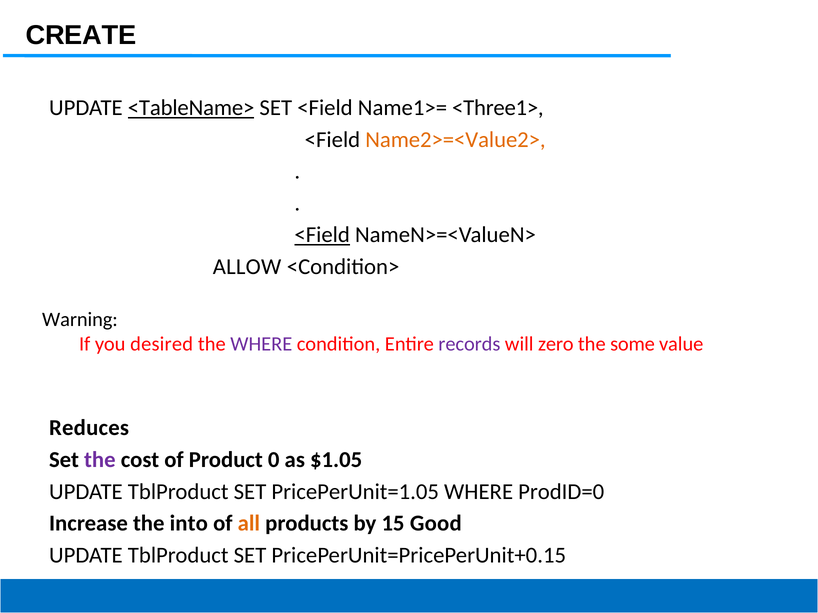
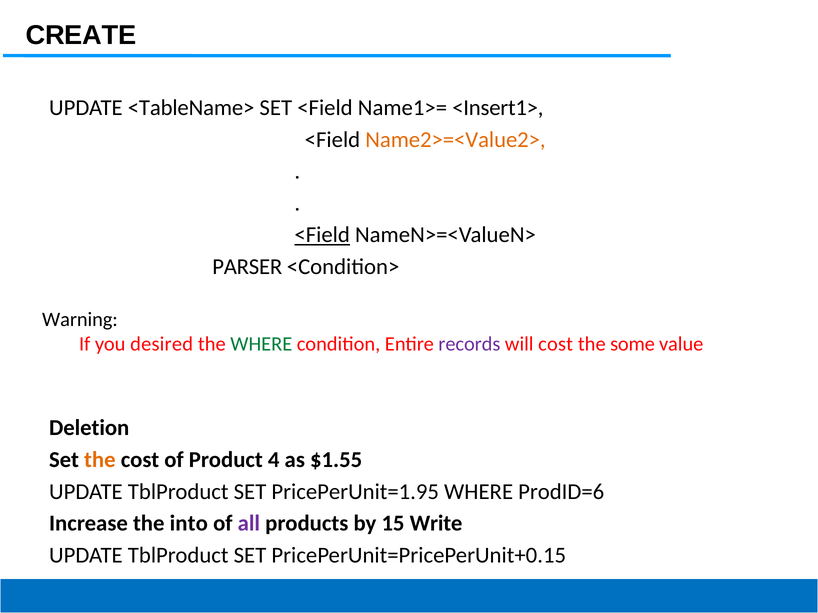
<TableName> underline: present -> none
<Three1>: <Three1> -> <Insert1>
ALLOW: ALLOW -> PARSER
WHERE at (261, 344) colour: purple -> green
will zero: zero -> cost
Reduces: Reduces -> Deletion
the at (100, 460) colour: purple -> orange
0: 0 -> 4
$1.05: $1.05 -> $1.55
PricePerUnit=1.05: PricePerUnit=1.05 -> PricePerUnit=1.95
ProdID=0: ProdID=0 -> ProdID=6
all colour: orange -> purple
Good: Good -> Write
